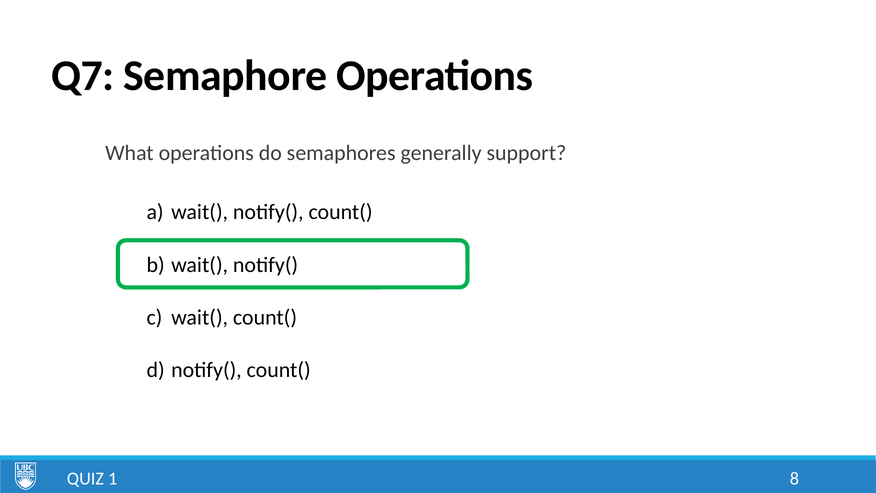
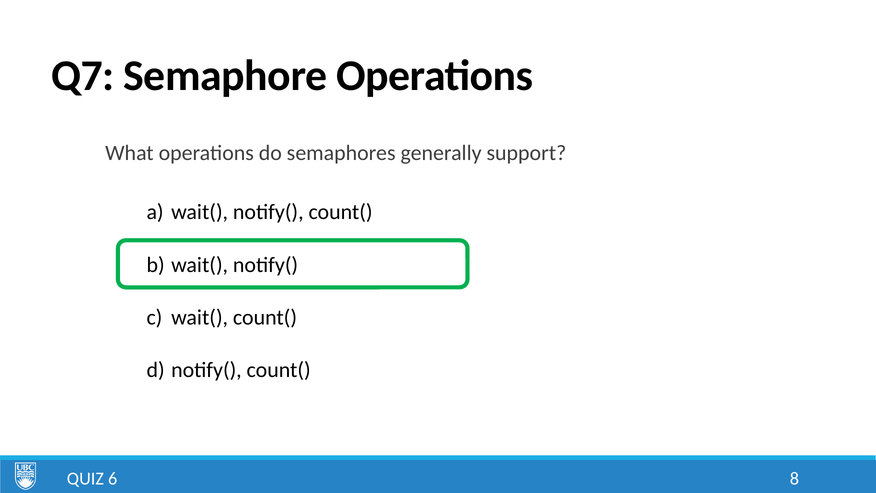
1: 1 -> 6
